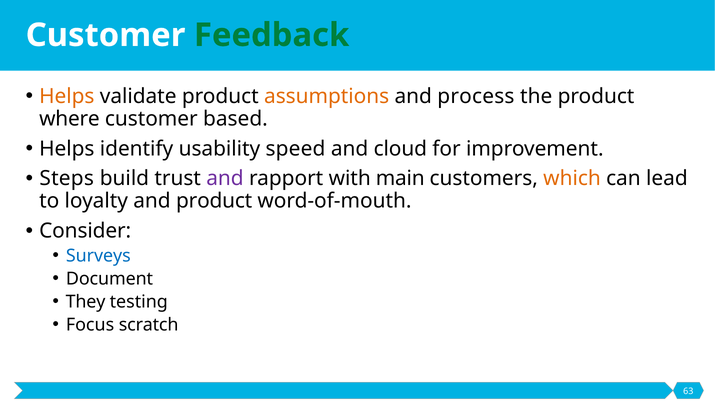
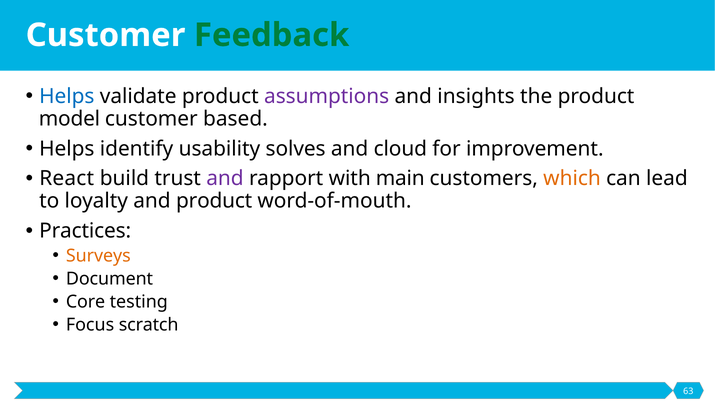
Helps at (67, 96) colour: orange -> blue
assumptions colour: orange -> purple
process: process -> insights
where: where -> model
speed: speed -> solves
Steps: Steps -> React
Consider: Consider -> Practices
Surveys colour: blue -> orange
They: They -> Core
